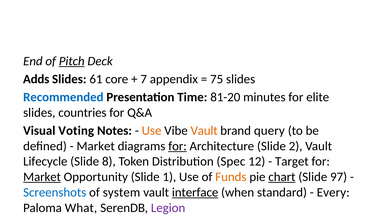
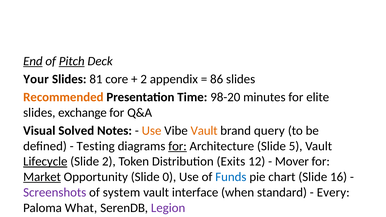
End underline: none -> present
Adds: Adds -> Your
61: 61 -> 81
7 at (144, 79): 7 -> 2
75: 75 -> 86
Recommended colour: blue -> orange
81-20: 81-20 -> 98-20
countries: countries -> exchange
Voting: Voting -> Solved
Market at (96, 146): Market -> Testing
2: 2 -> 5
Lifecycle underline: none -> present
Slide 8: 8 -> 2
Spec: Spec -> Exits
Target: Target -> Mover
1: 1 -> 0
Funds colour: orange -> blue
chart underline: present -> none
97: 97 -> 16
Screenshots colour: blue -> purple
interface underline: present -> none
